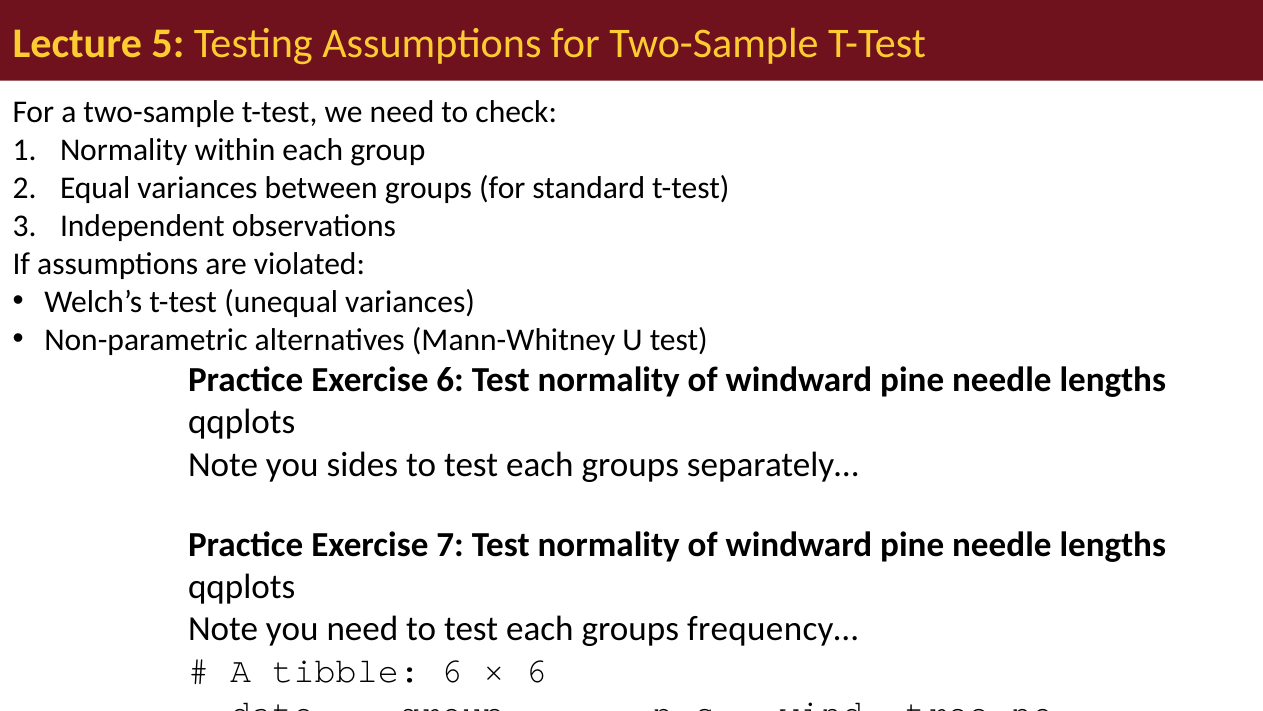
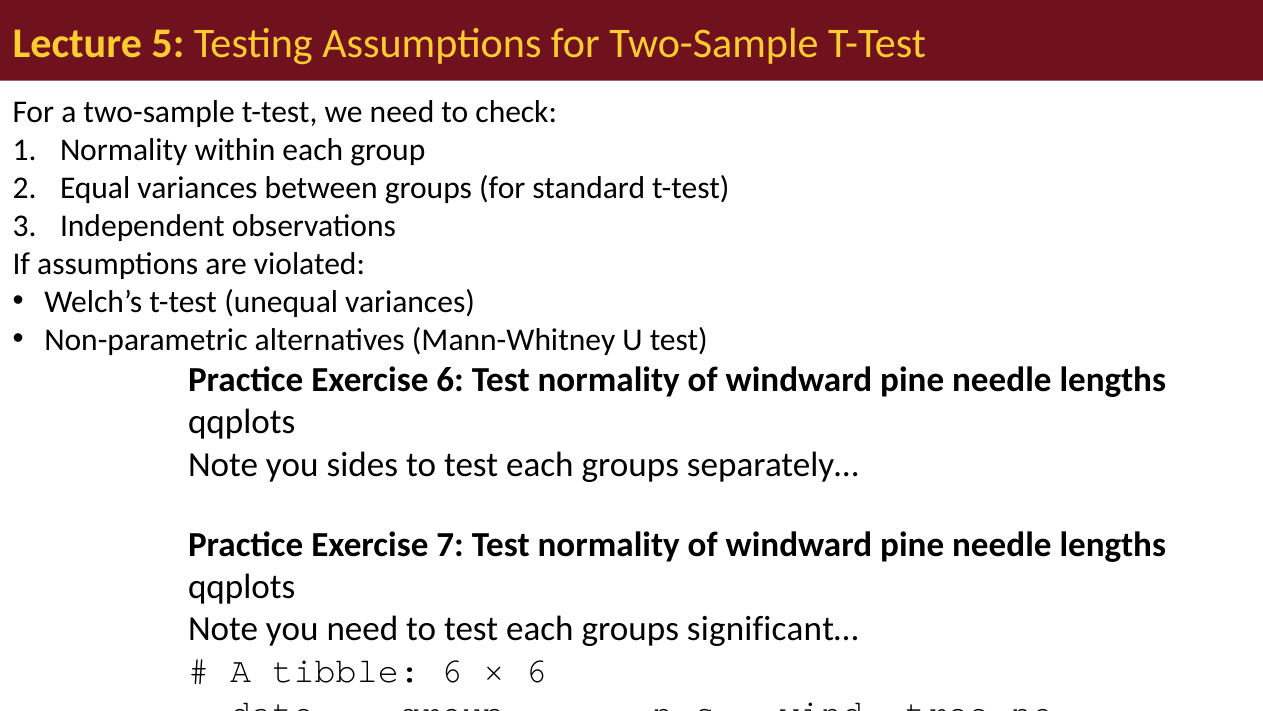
frequency…: frequency… -> significant…
